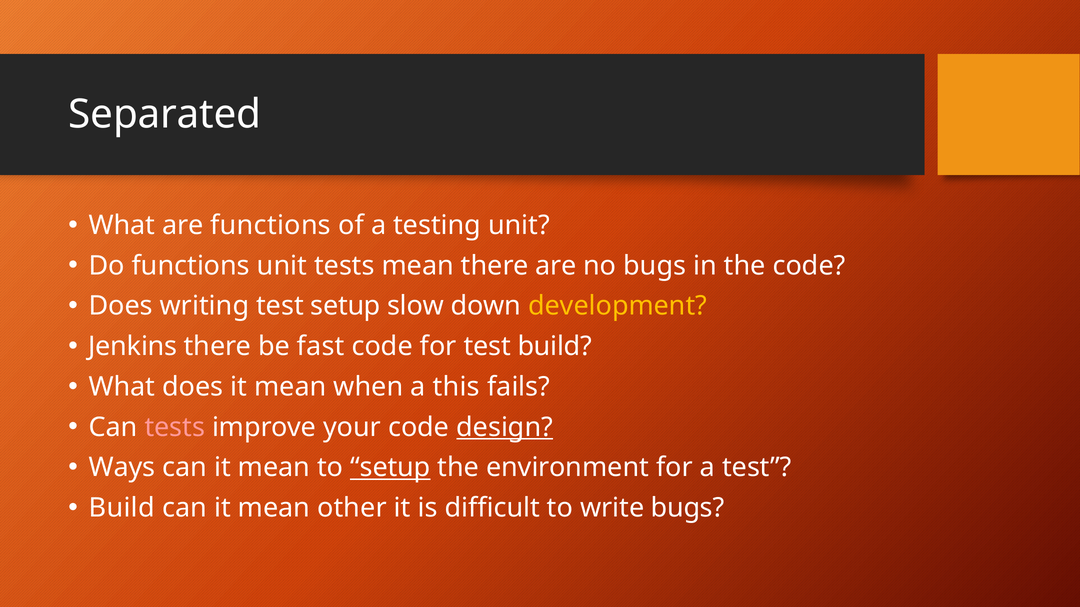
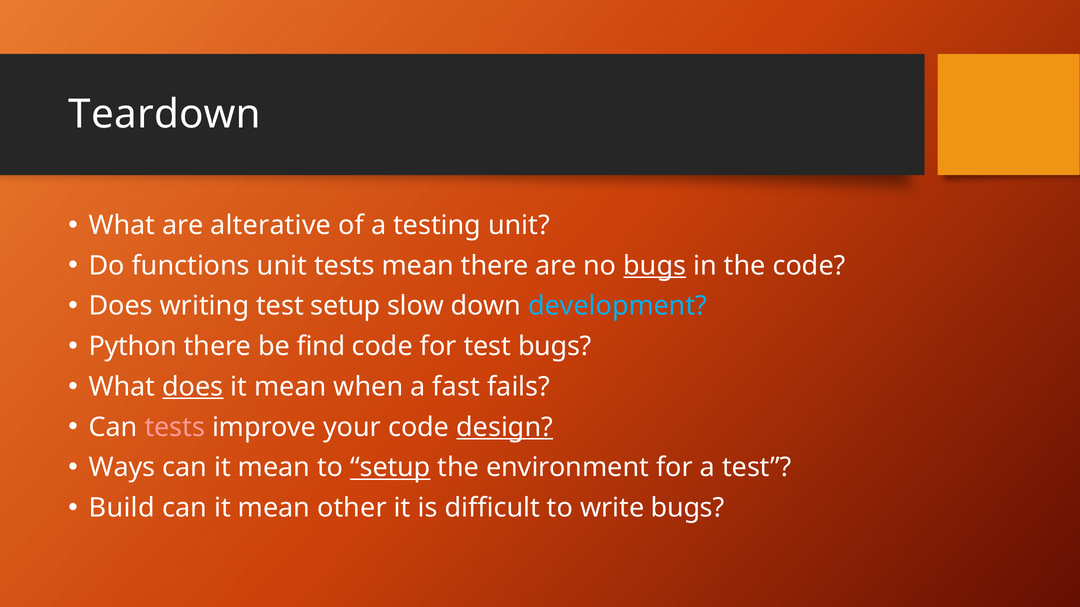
Separated: Separated -> Teardown
are functions: functions -> alterative
bugs at (655, 266) underline: none -> present
development colour: yellow -> light blue
Jenkins: Jenkins -> Python
fast: fast -> find
test build: build -> bugs
does at (193, 387) underline: none -> present
this: this -> fast
